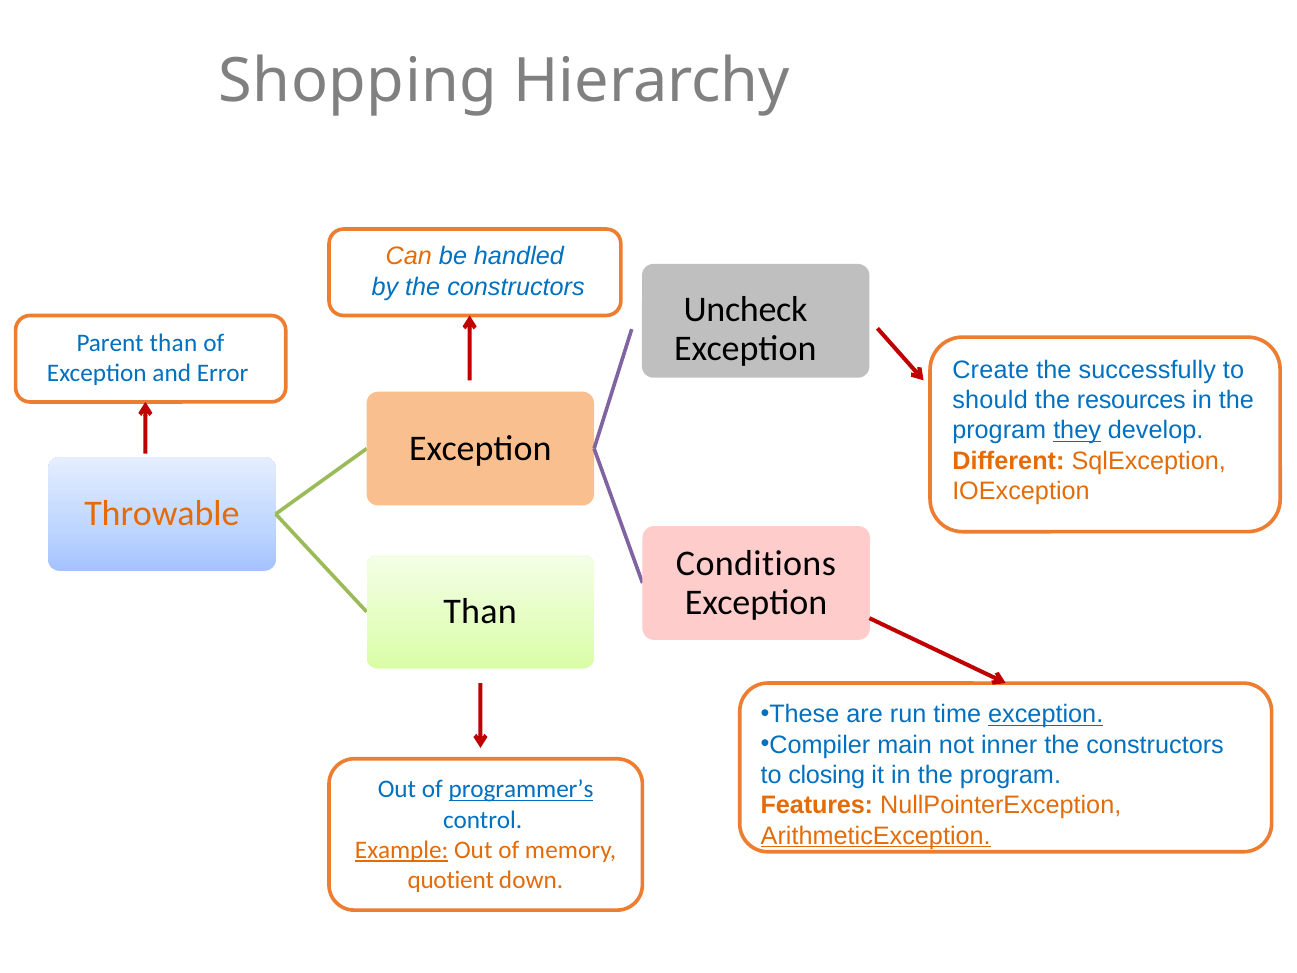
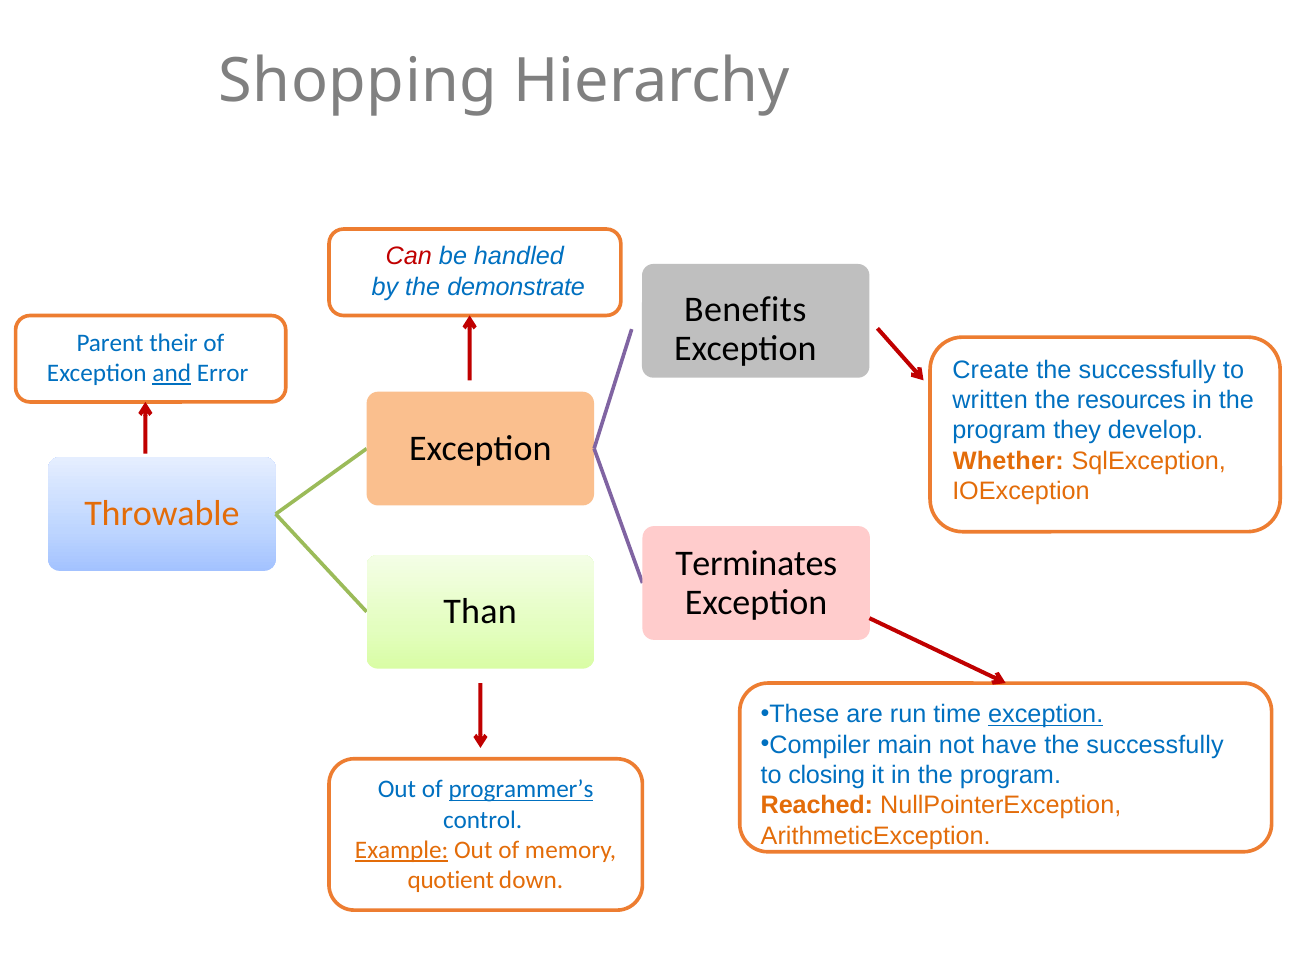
Can colour: orange -> red
by the constructors: constructors -> demonstrate
Uncheck: Uncheck -> Benefits
Parent than: than -> their
and underline: none -> present
should: should -> written
they underline: present -> none
Different: Different -> Whether
Conditions: Conditions -> Terminates
inner: inner -> have
constructors at (1155, 745): constructors -> successfully
Features: Features -> Reached
ArithmeticException underline: present -> none
